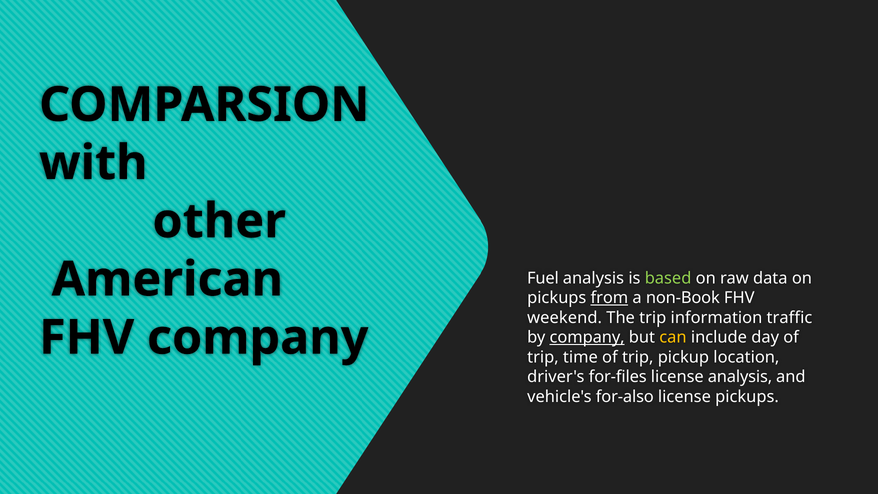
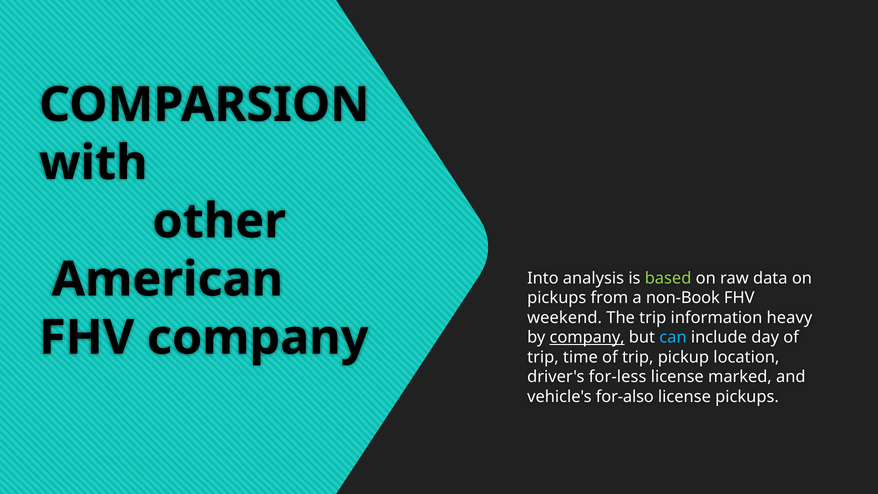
Fuel: Fuel -> Into
from underline: present -> none
traffic: traffic -> heavy
can colour: yellow -> light blue
for-files: for-files -> for-less
license analysis: analysis -> marked
